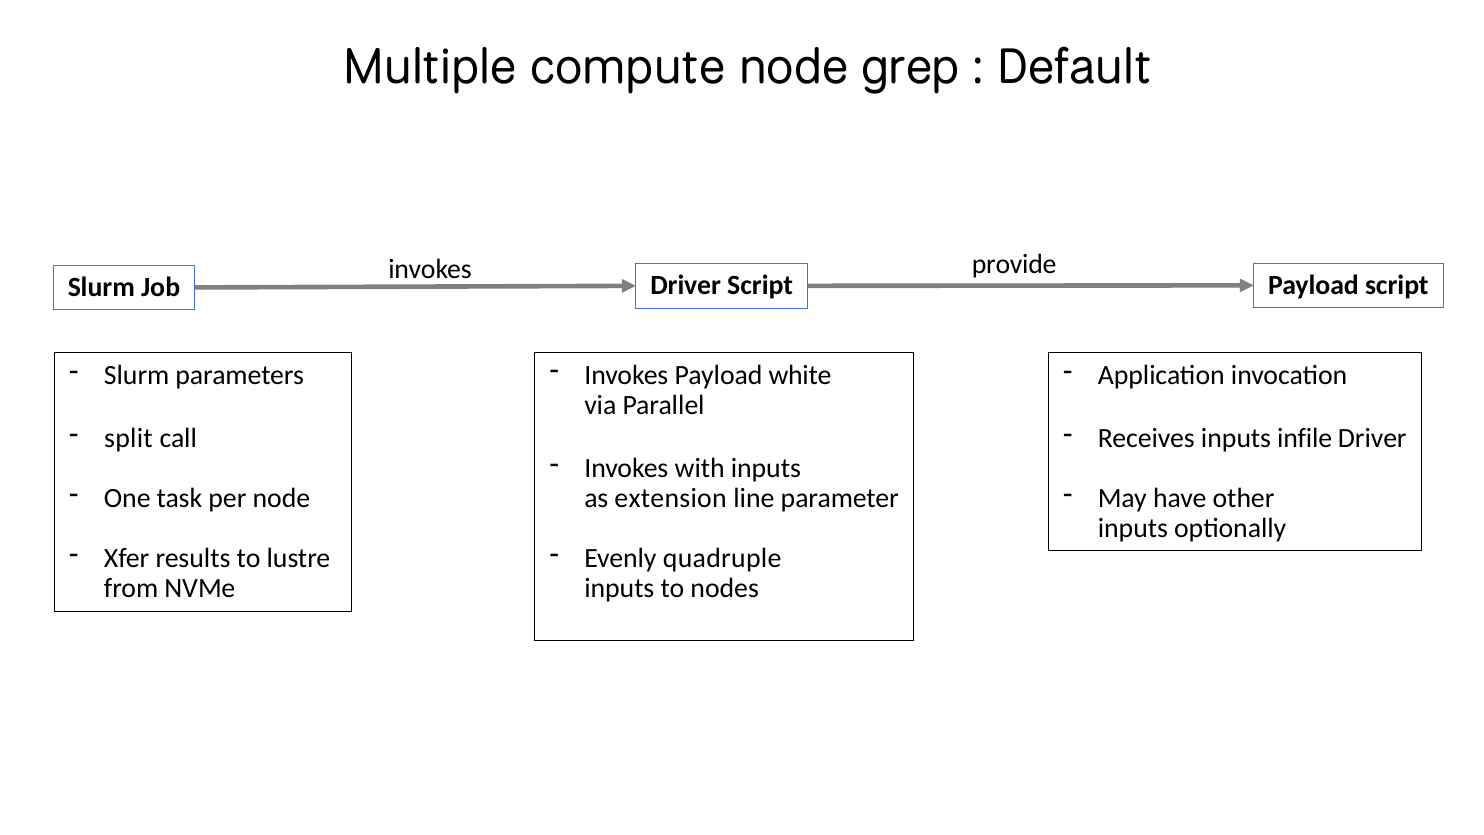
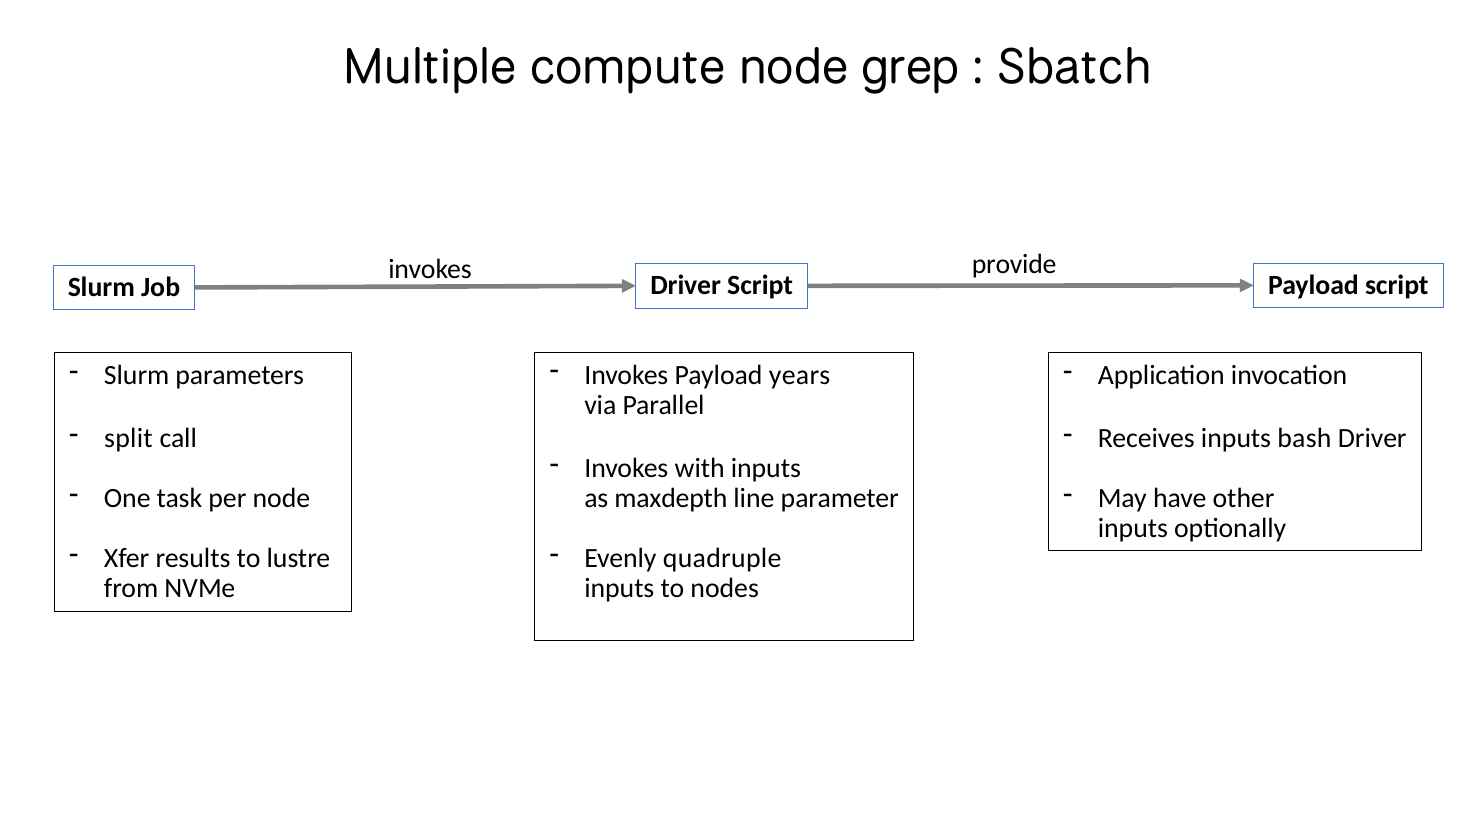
Default: Default -> Sbatch
white: white -> years
infile: infile -> bash
extension: extension -> maxdepth
